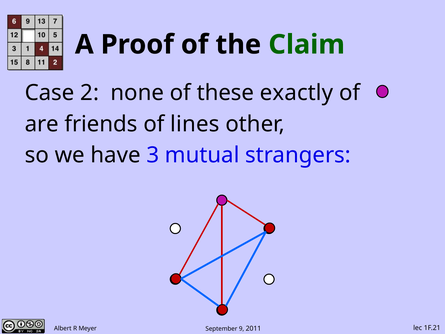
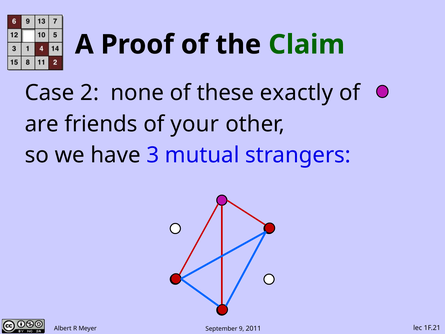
lines: lines -> your
